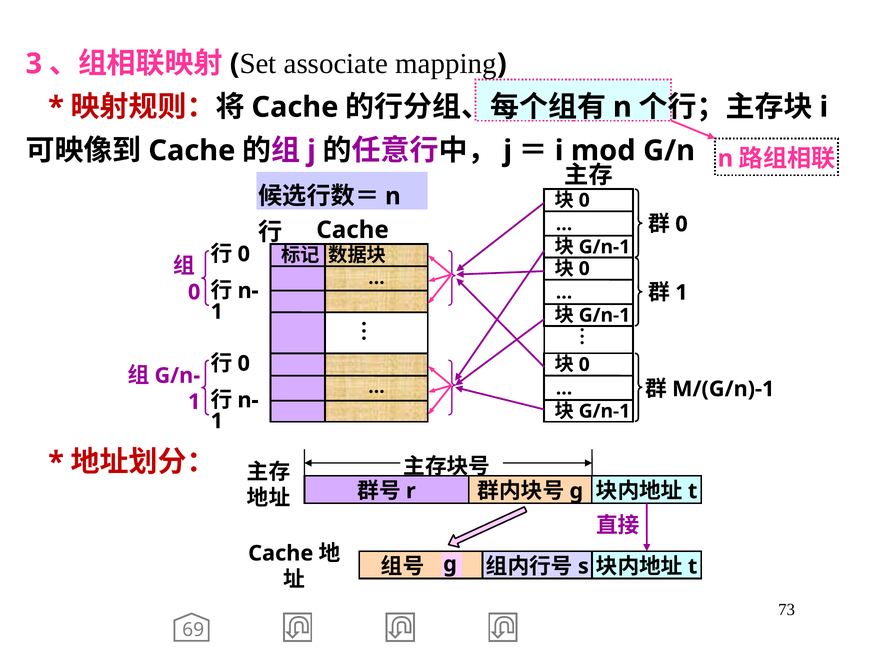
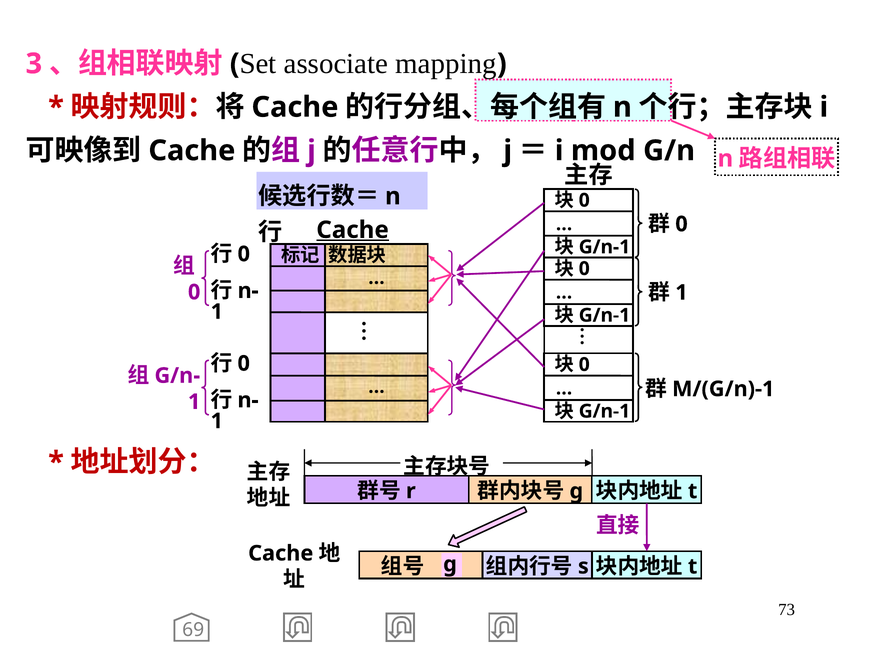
Cache at (353, 230) underline: none -> present
